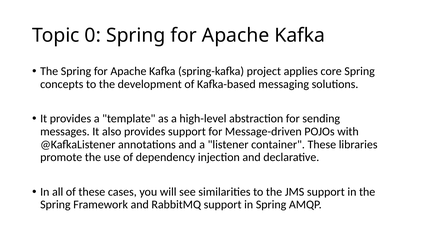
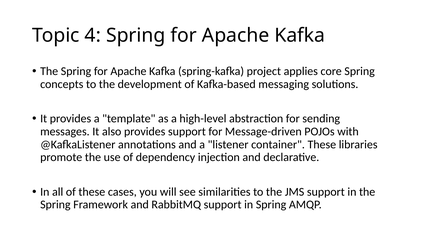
0: 0 -> 4
